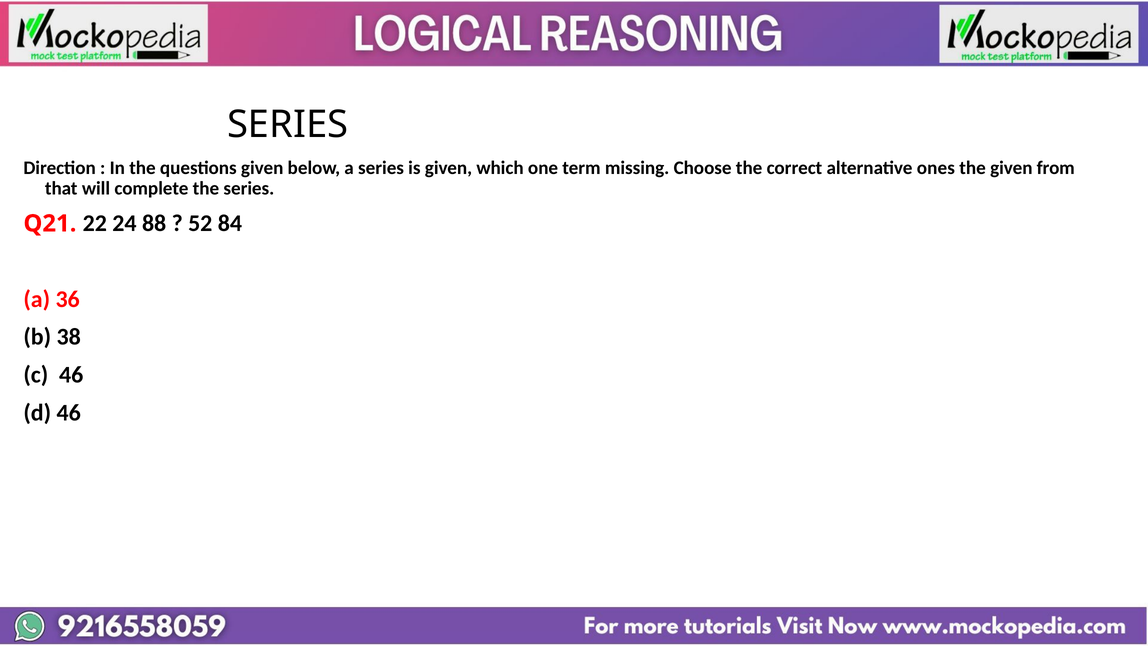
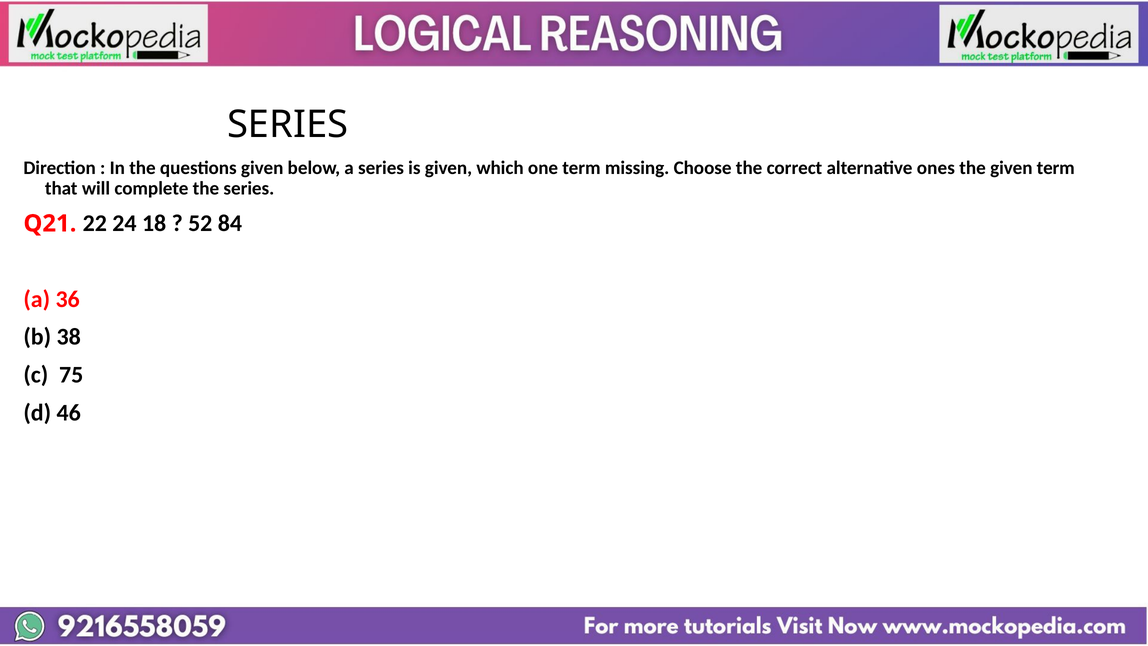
given from: from -> term
88: 88 -> 18
c 46: 46 -> 75
